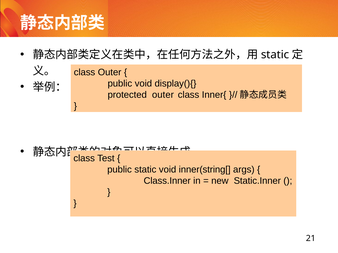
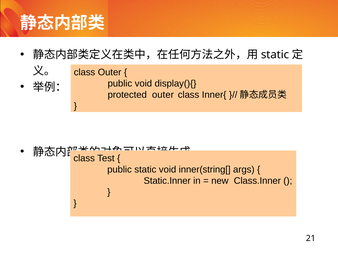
Class.Inner: Class.Inner -> Static.Inner
Static.Inner: Static.Inner -> Class.Inner
